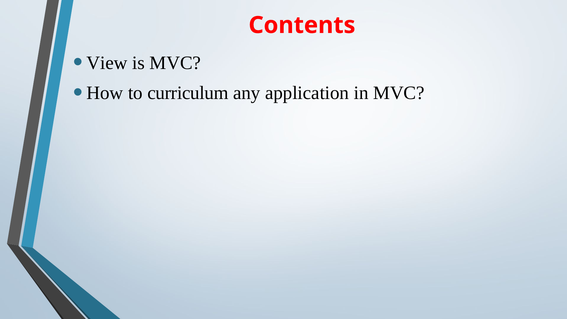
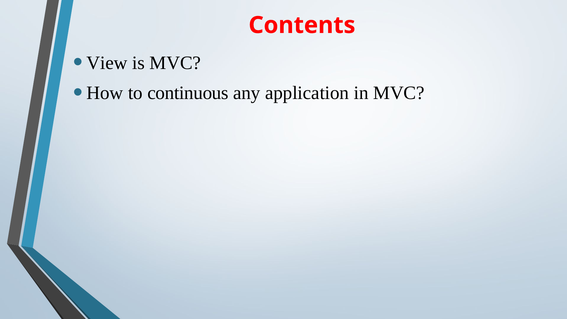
curriculum: curriculum -> continuous
